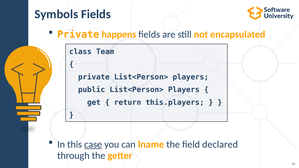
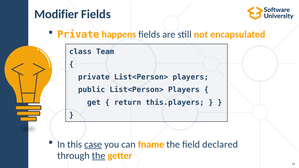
Symbols: Symbols -> Modifier
lname: lname -> fname
the at (99, 156) underline: none -> present
